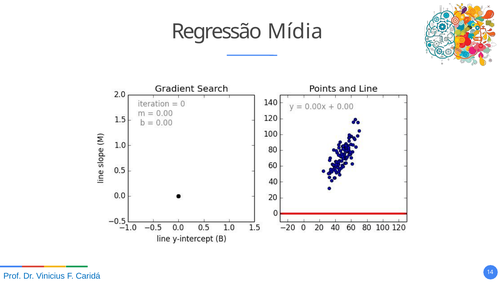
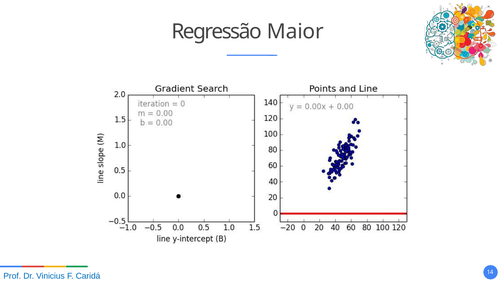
Mídia: Mídia -> Maior
